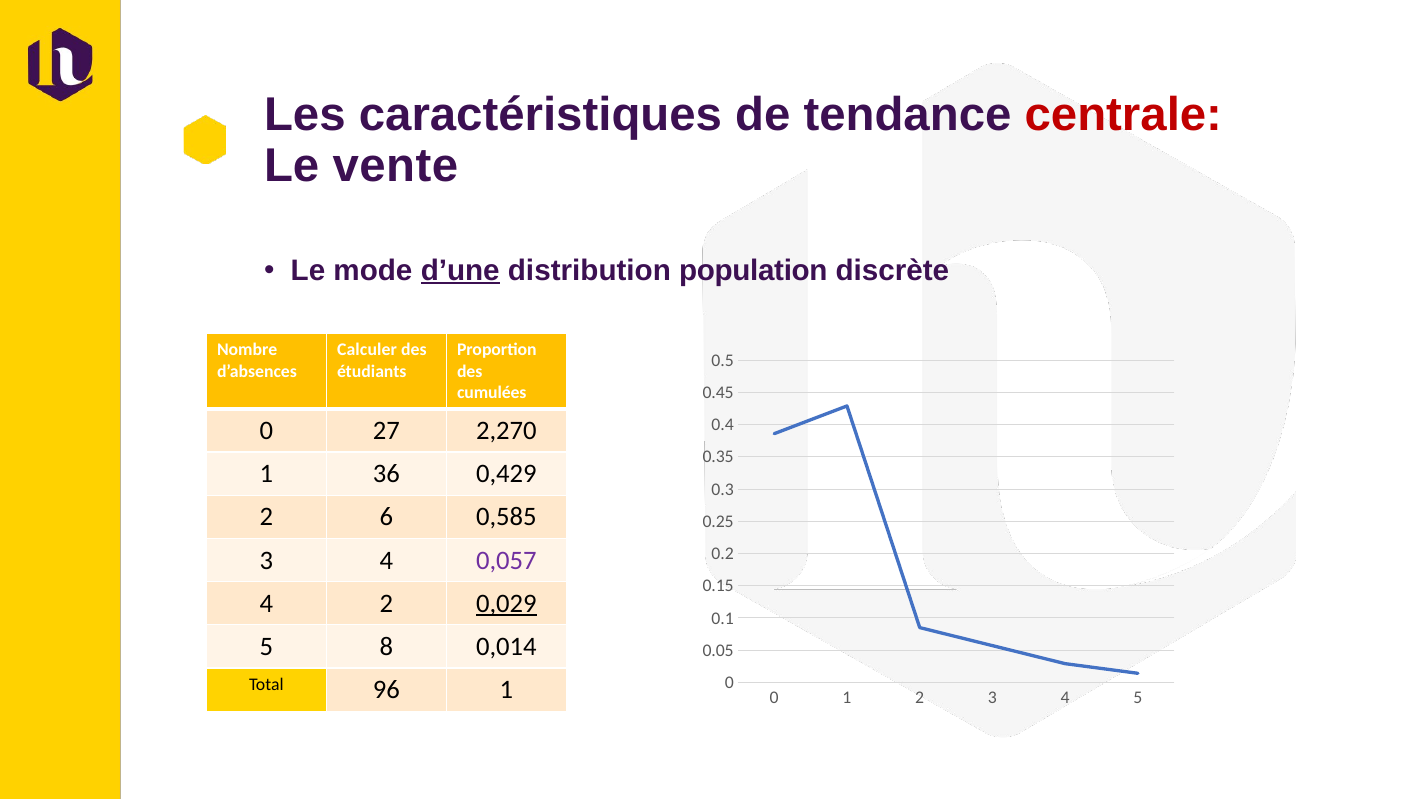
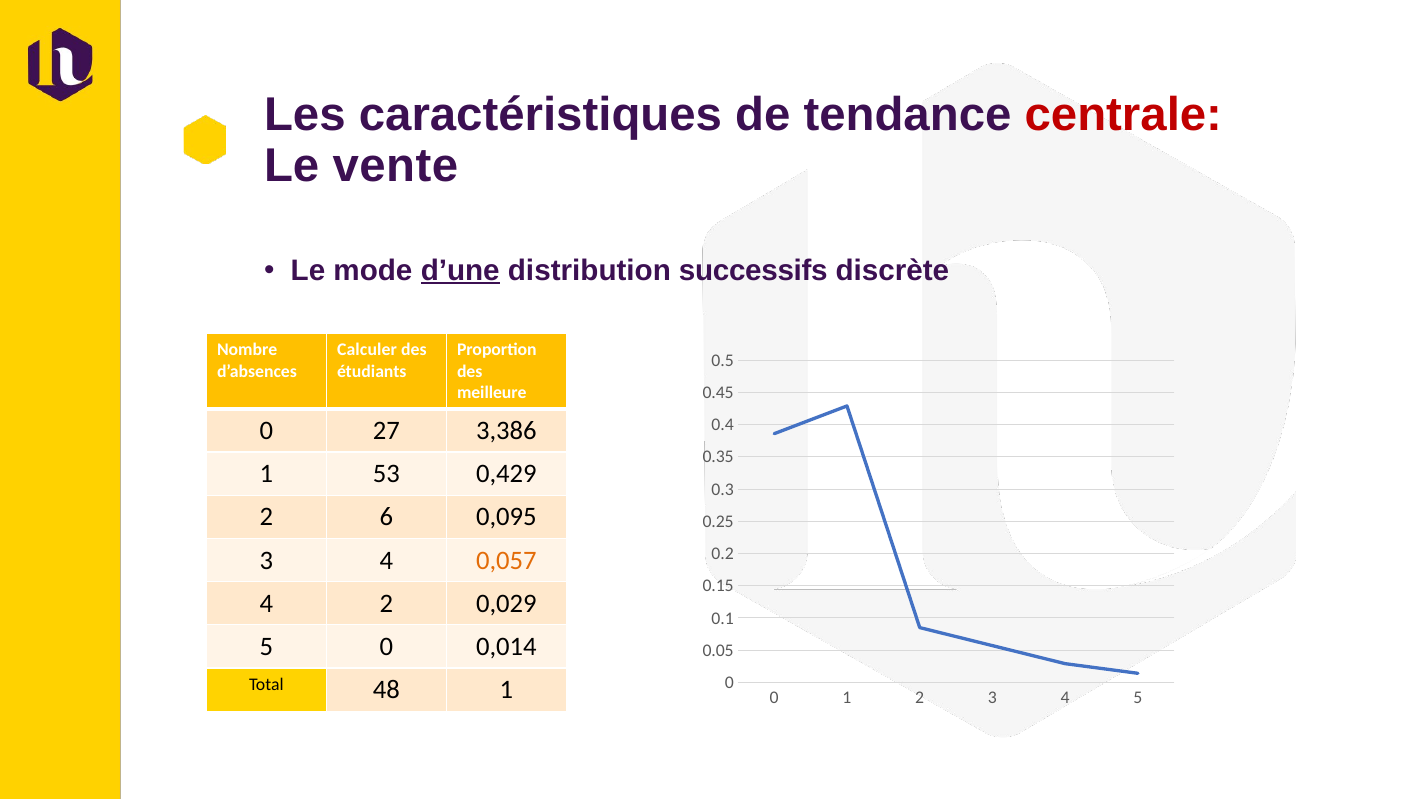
population: population -> successifs
cumulées: cumulées -> meilleure
2,270: 2,270 -> 3,386
36: 36 -> 53
0,585: 0,585 -> 0,095
0,057 colour: purple -> orange
0,029 underline: present -> none
8 at (386, 647): 8 -> 0
96: 96 -> 48
